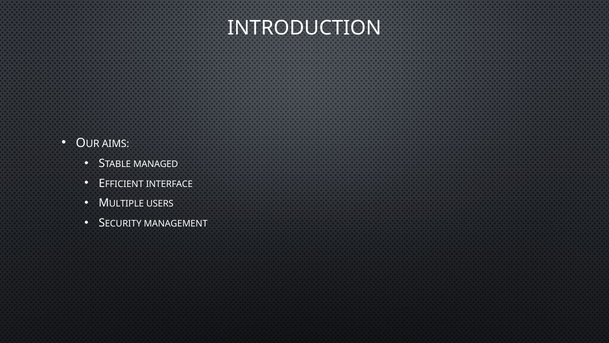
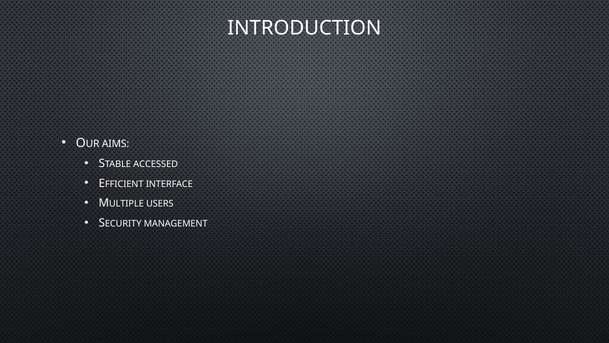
MANAGED: MANAGED -> ACCESSED
